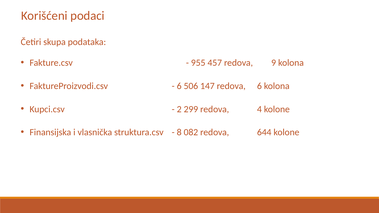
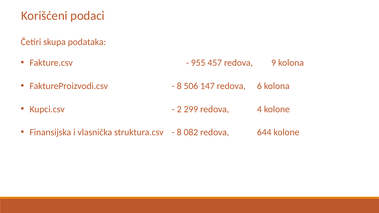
6 at (179, 86): 6 -> 8
